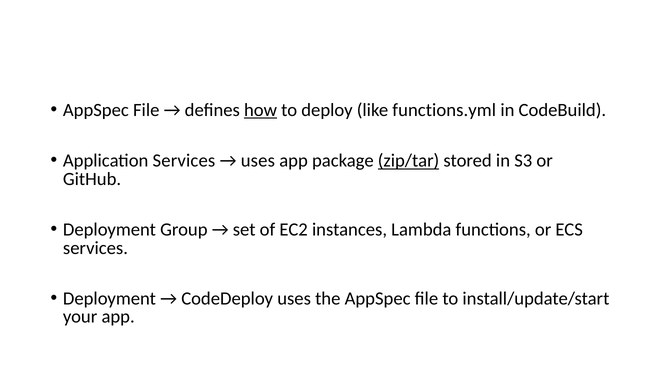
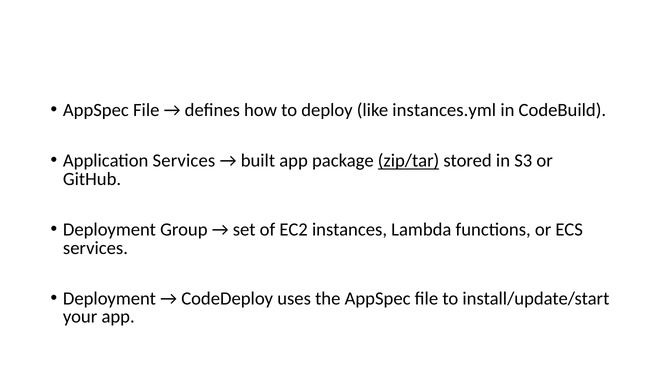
how underline: present -> none
functions.yml: functions.yml -> instances.yml
uses at (258, 161): uses -> built
